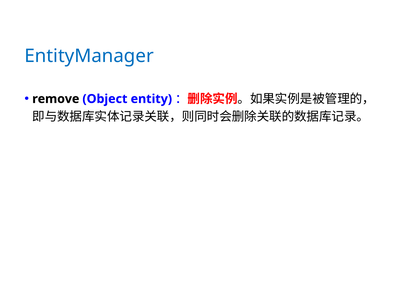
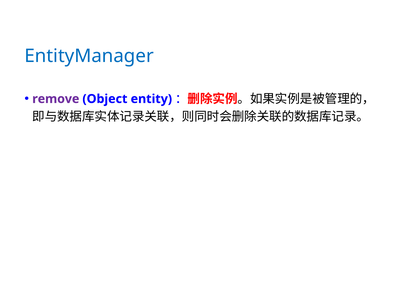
remove colour: black -> purple
